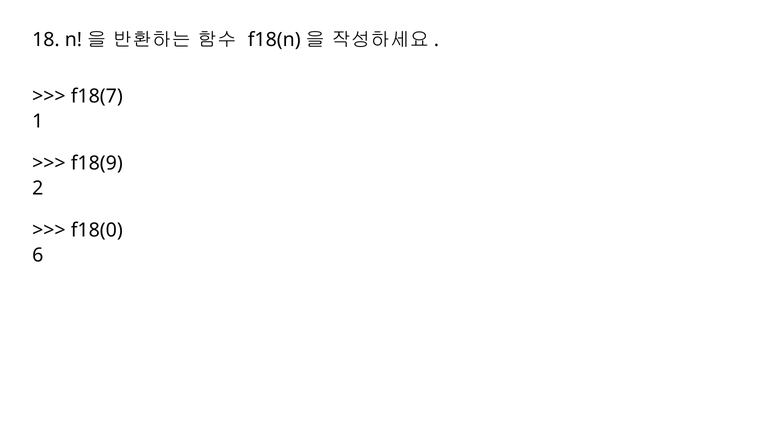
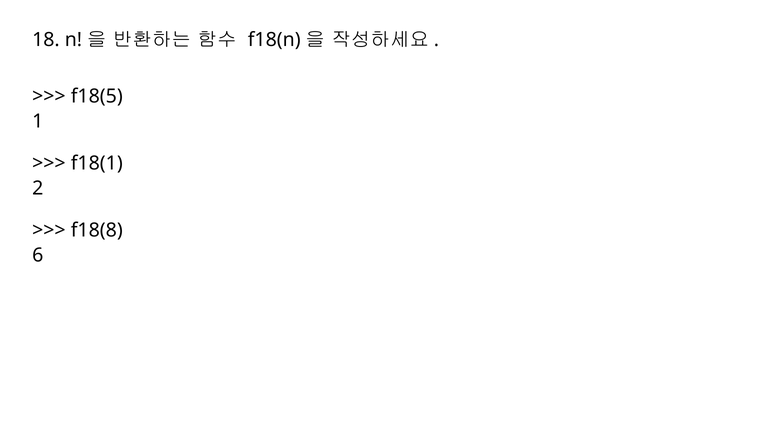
f18(7: f18(7 -> f18(5
f18(9: f18(9 -> f18(1
f18(0: f18(0 -> f18(8
